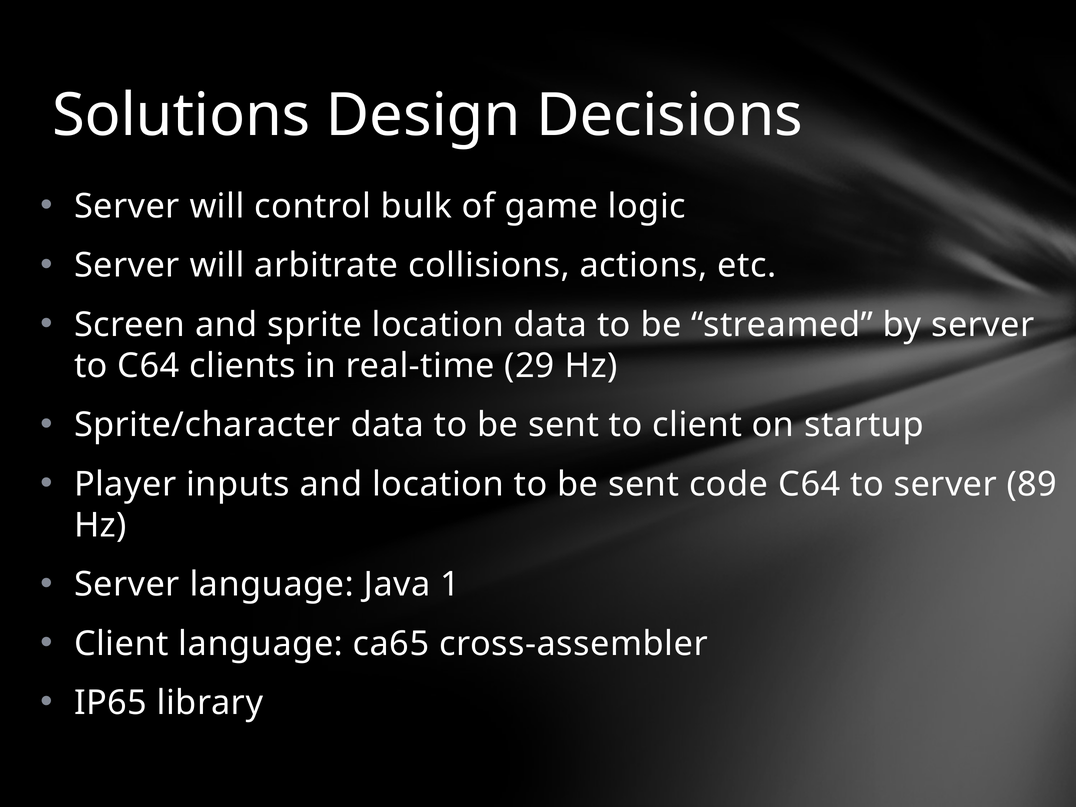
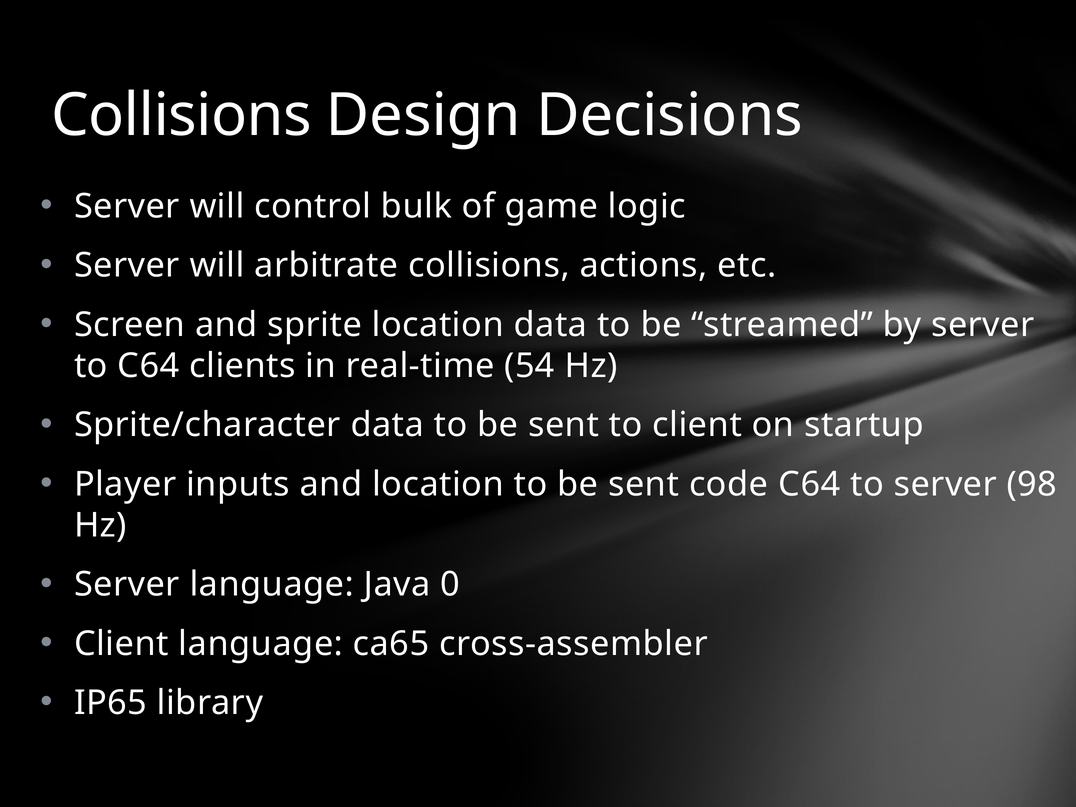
Solutions at (181, 115): Solutions -> Collisions
29: 29 -> 54
89: 89 -> 98
1: 1 -> 0
